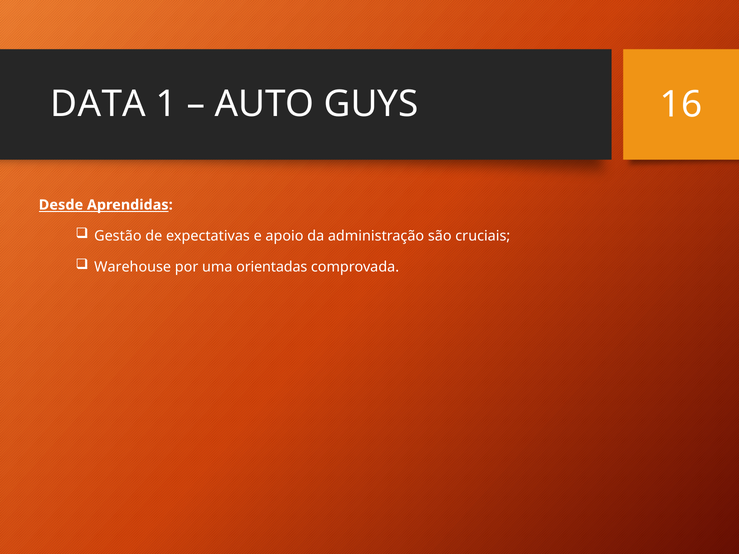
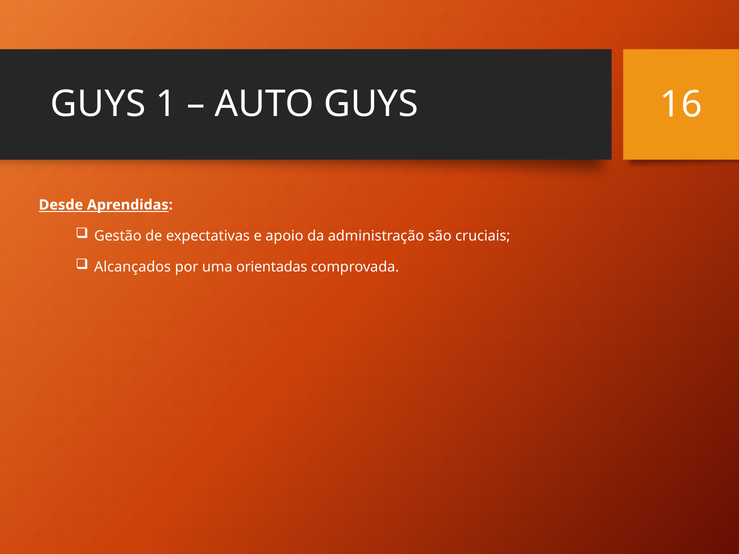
DATA at (98, 104): DATA -> GUYS
Warehouse: Warehouse -> Alcançados
